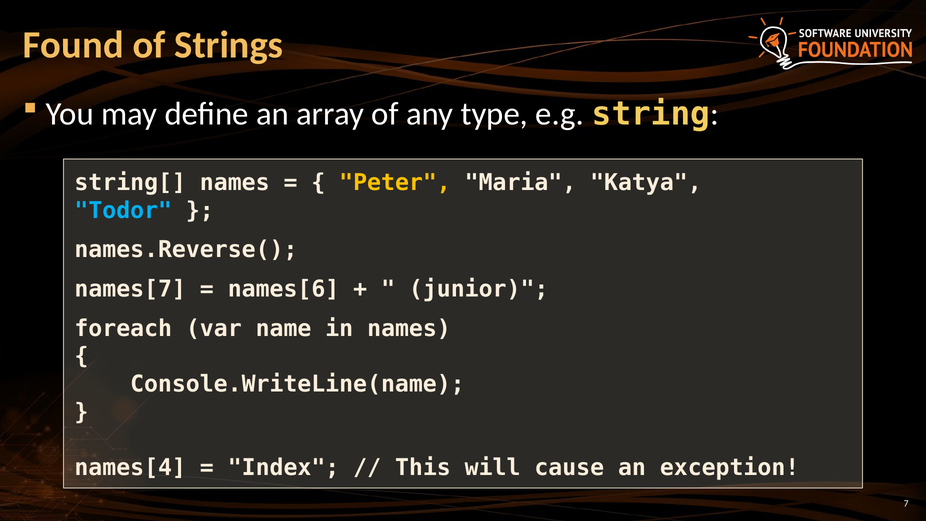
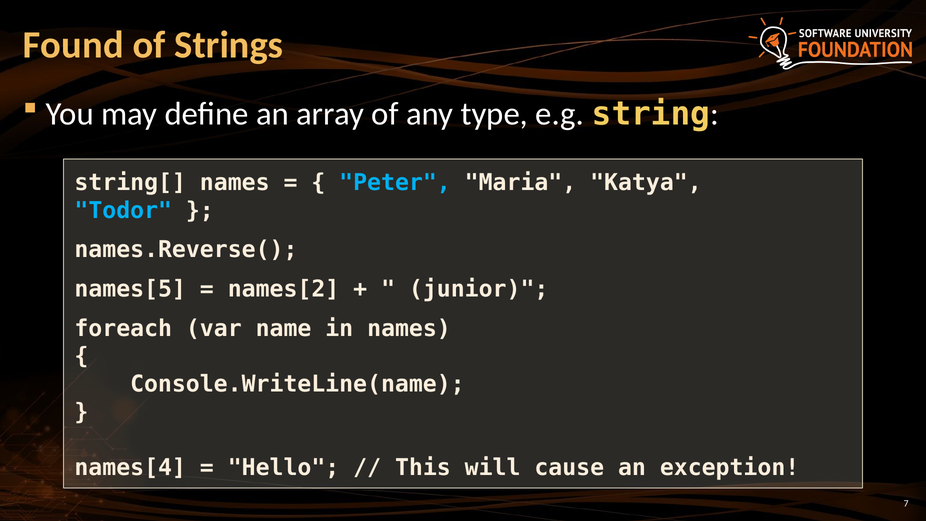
Peter colour: yellow -> light blue
names[7: names[7 -> names[5
names[6: names[6 -> names[2
Index: Index -> Hello
